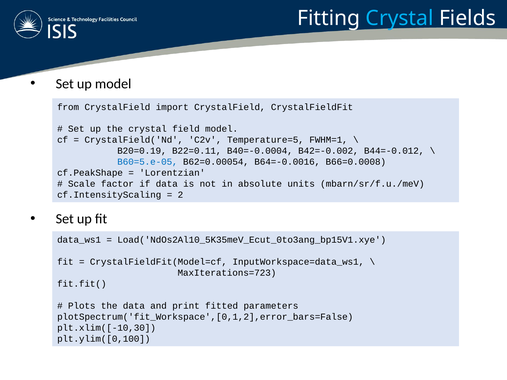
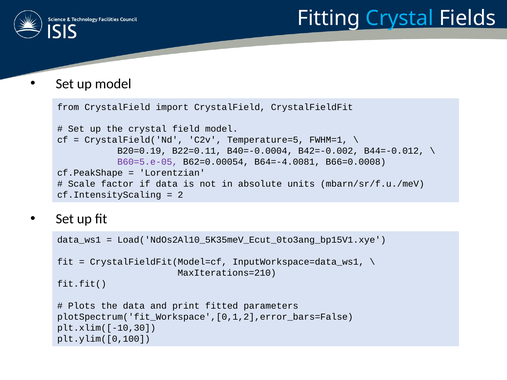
B60=5.e-05 colour: blue -> purple
B64=-0.0016: B64=-0.0016 -> B64=-4.0081
MaxIterations=723: MaxIterations=723 -> MaxIterations=210
